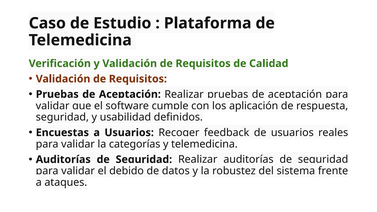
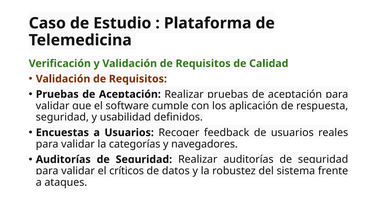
y telemedicina: telemedicina -> navegadores
debido: debido -> críticos
